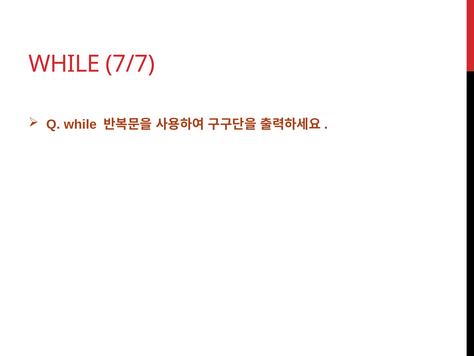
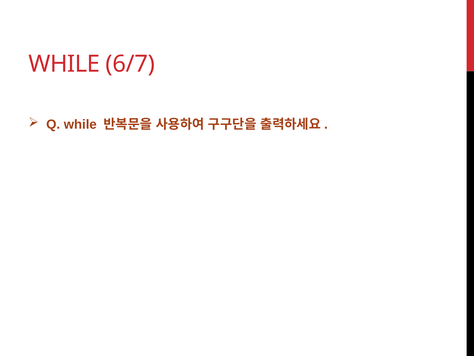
7/7: 7/7 -> 6/7
